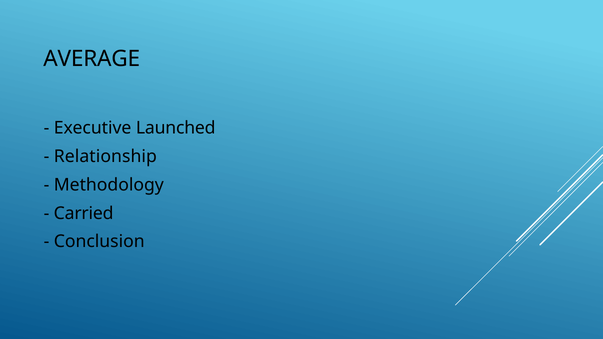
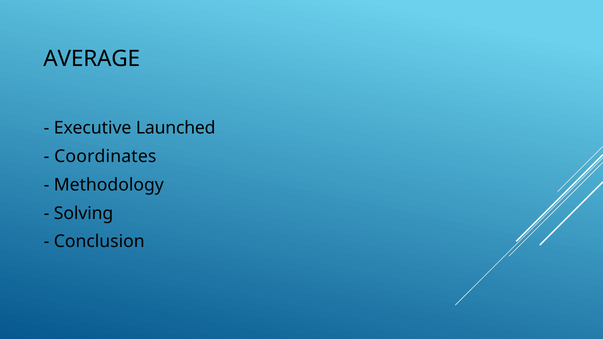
Relationship: Relationship -> Coordinates
Carried: Carried -> Solving
